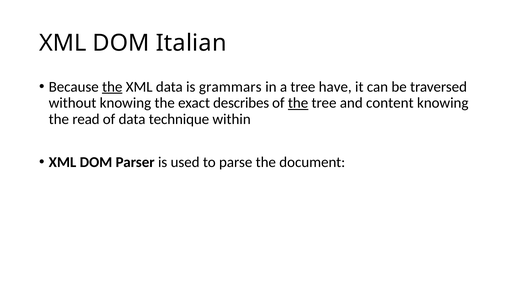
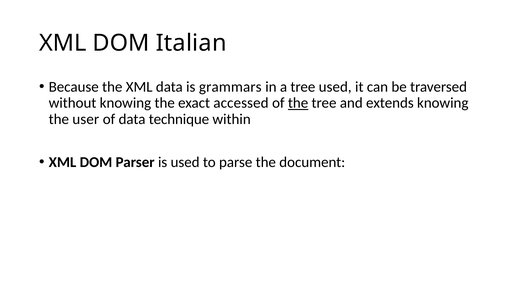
the at (112, 87) underline: present -> none
tree have: have -> used
describes: describes -> accessed
content: content -> extends
read: read -> user
